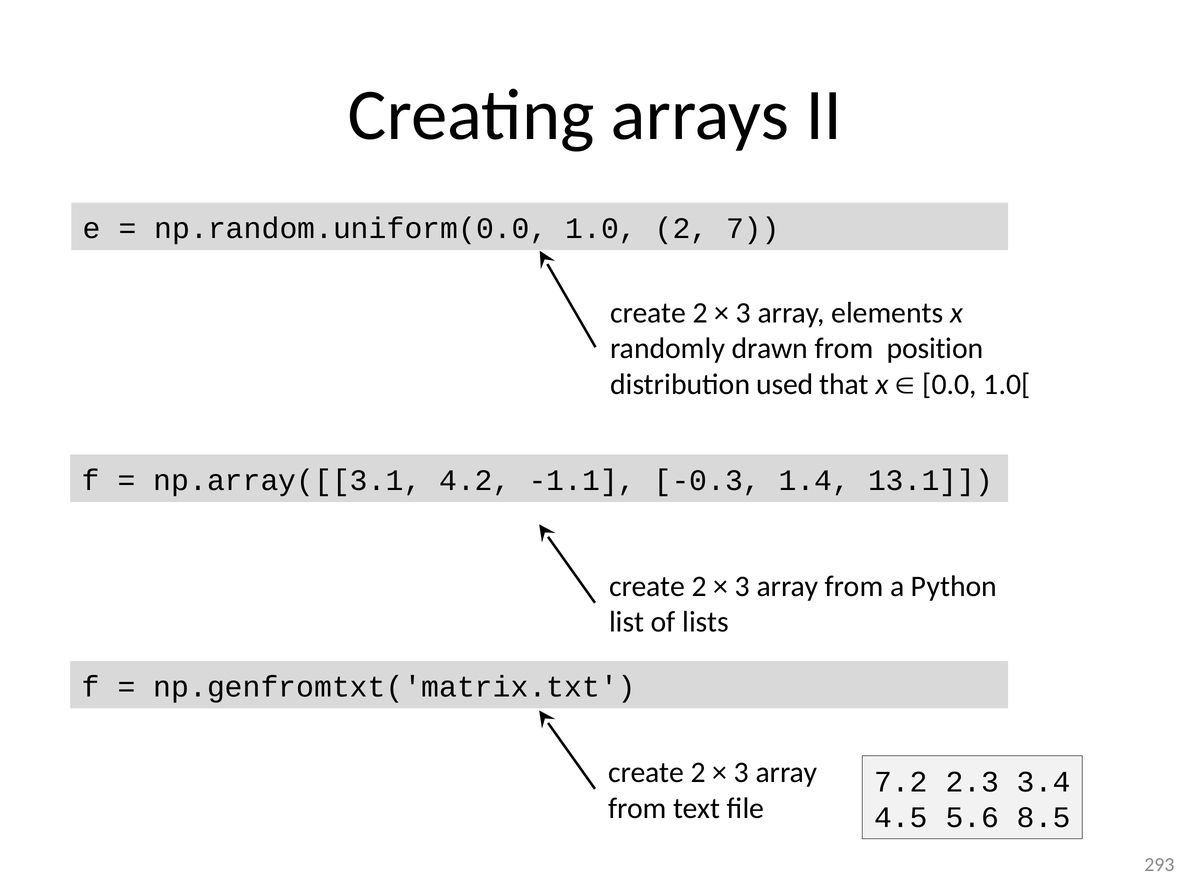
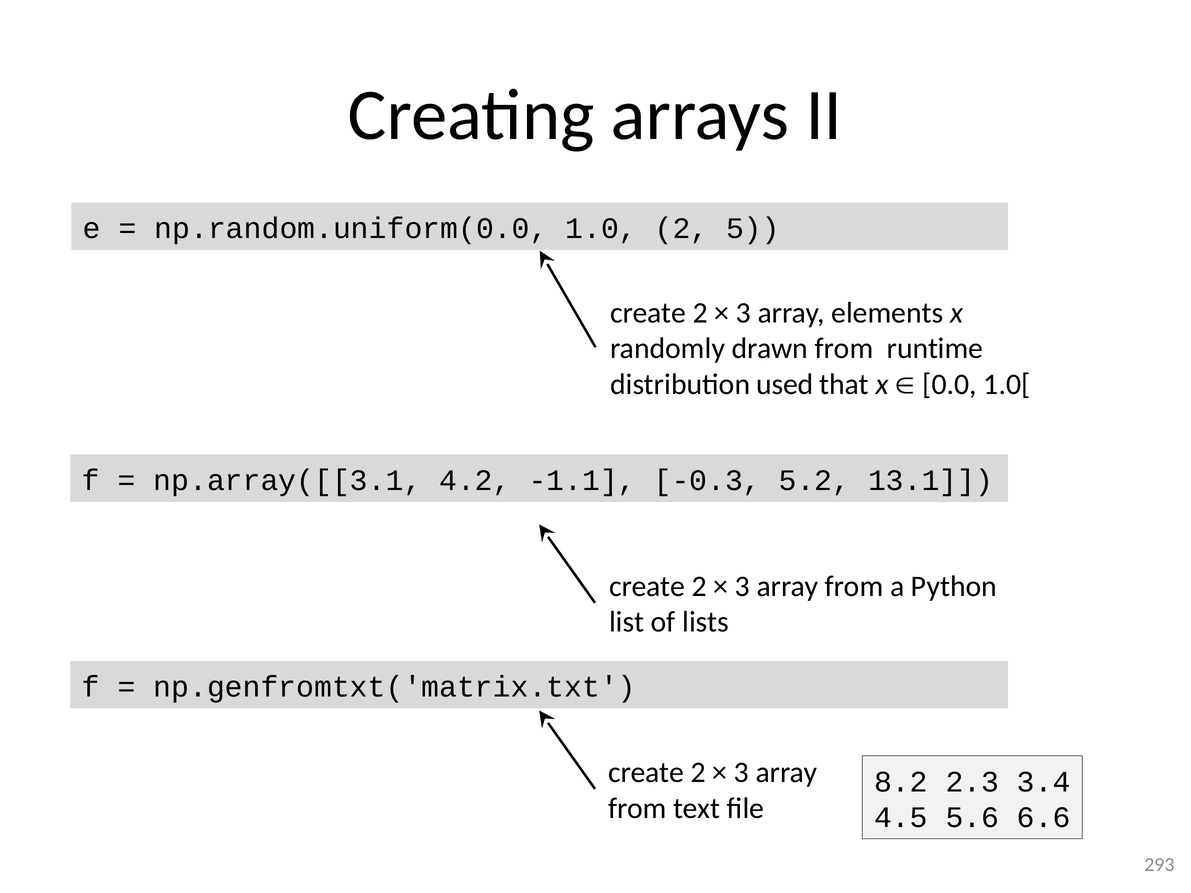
7: 7 -> 5
position: position -> runtime
1.4: 1.4 -> 5.2
7.2: 7.2 -> 8.2
8.5: 8.5 -> 6.6
